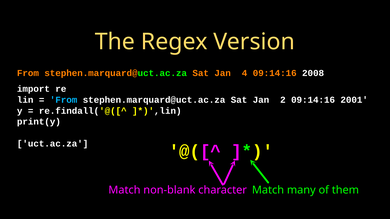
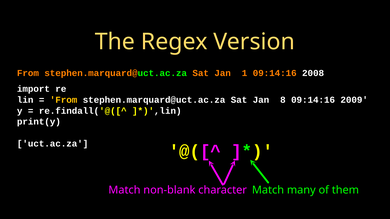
4: 4 -> 1
From at (64, 100) colour: light blue -> yellow
2: 2 -> 8
2001: 2001 -> 2009
